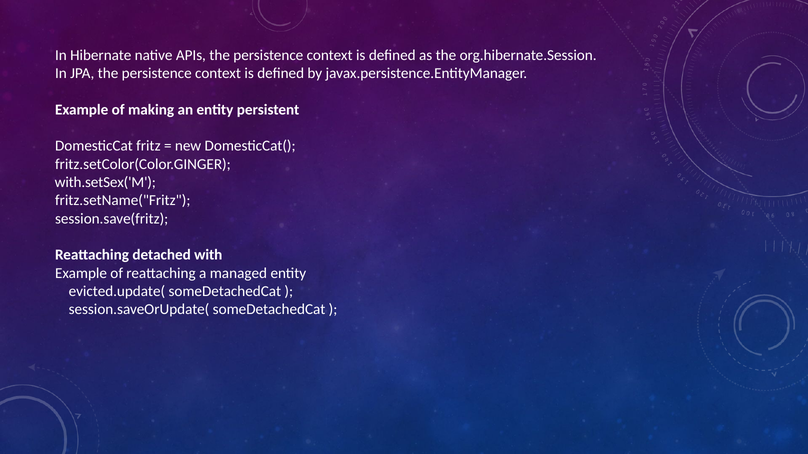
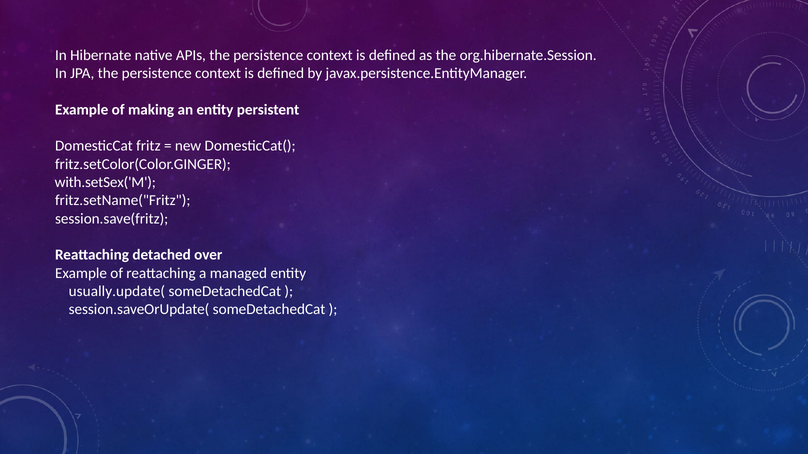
with: with -> over
evicted.update(: evicted.update( -> usually.update(
